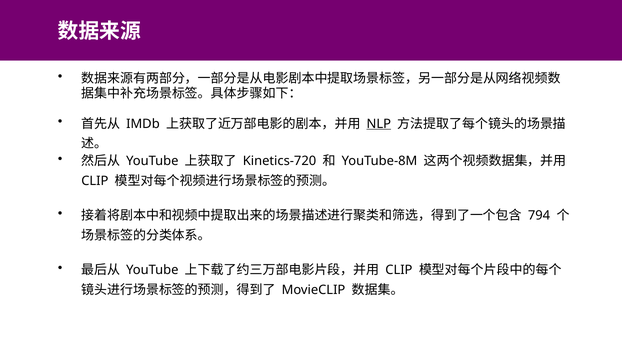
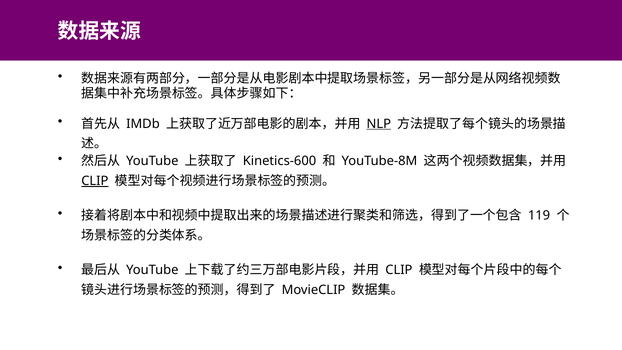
Kinetics-720: Kinetics-720 -> Kinetics-600
CLIP at (95, 181) underline: none -> present
794: 794 -> 119
